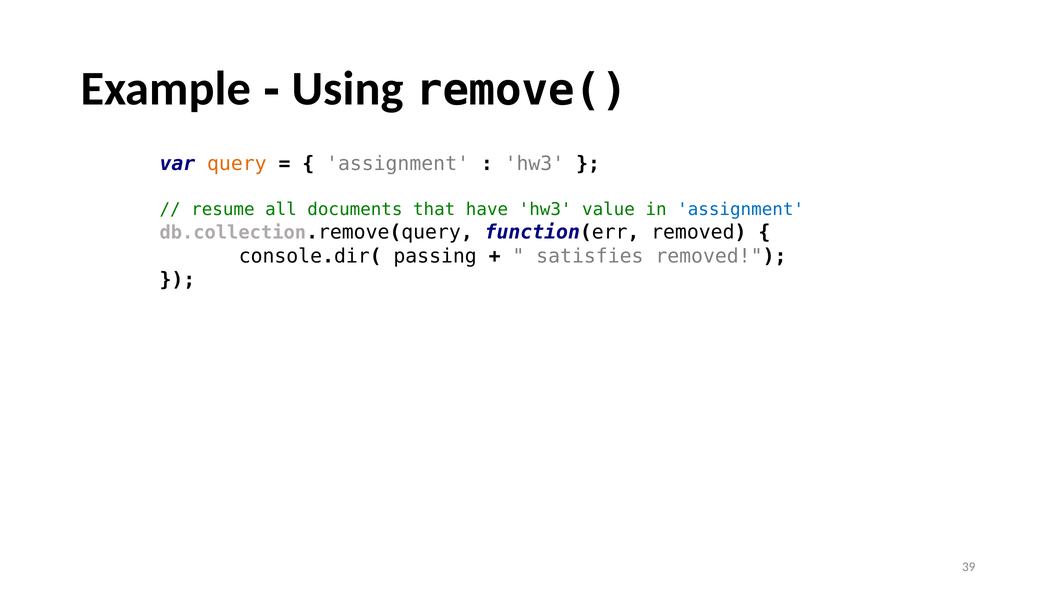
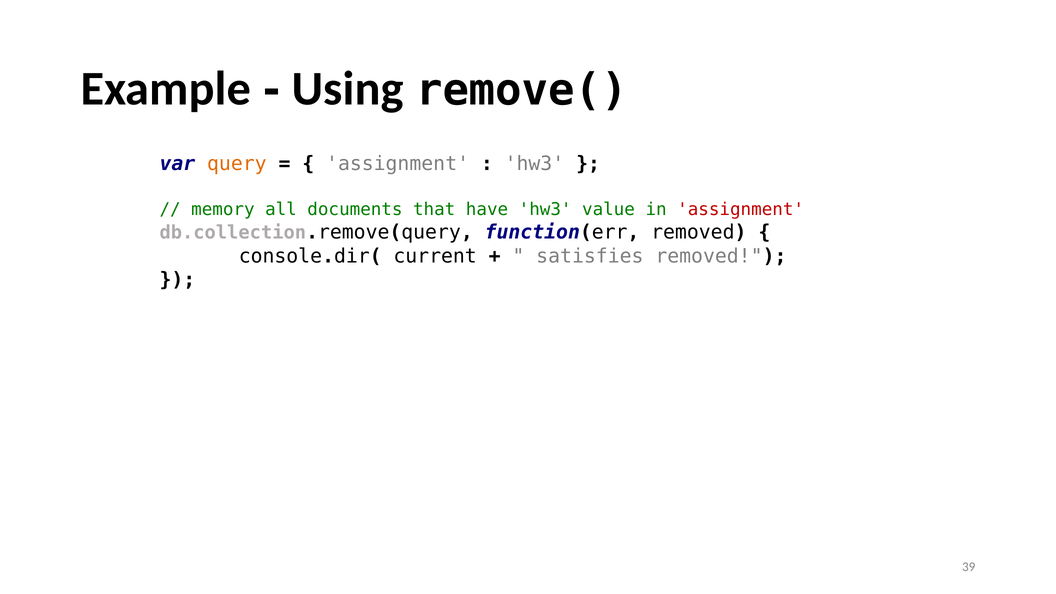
resume: resume -> memory
assignment at (741, 210) colour: blue -> red
passing: passing -> current
